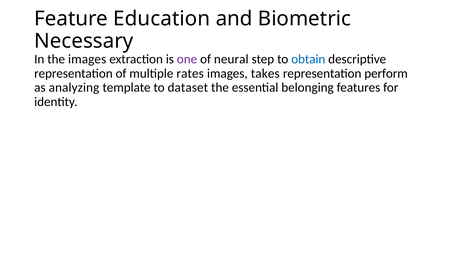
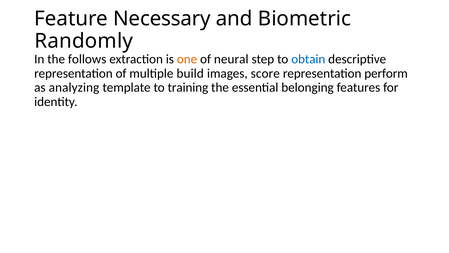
Education: Education -> Necessary
Necessary: Necessary -> Randomly
the images: images -> follows
one colour: purple -> orange
rates: rates -> build
takes: takes -> score
dataset: dataset -> training
